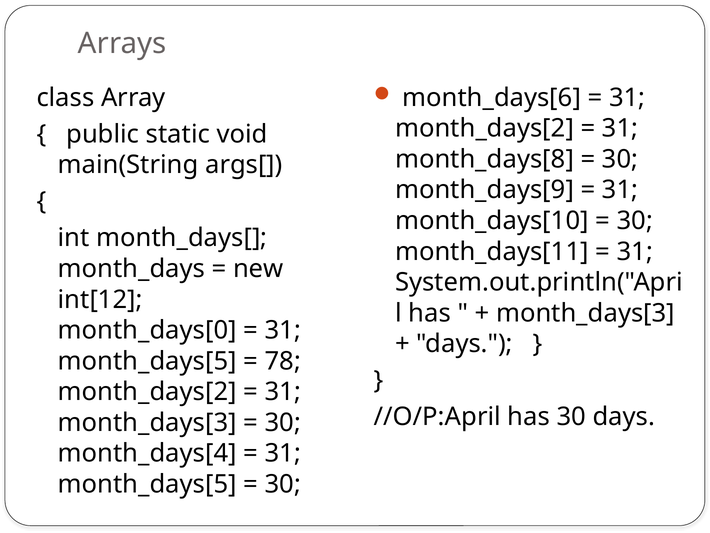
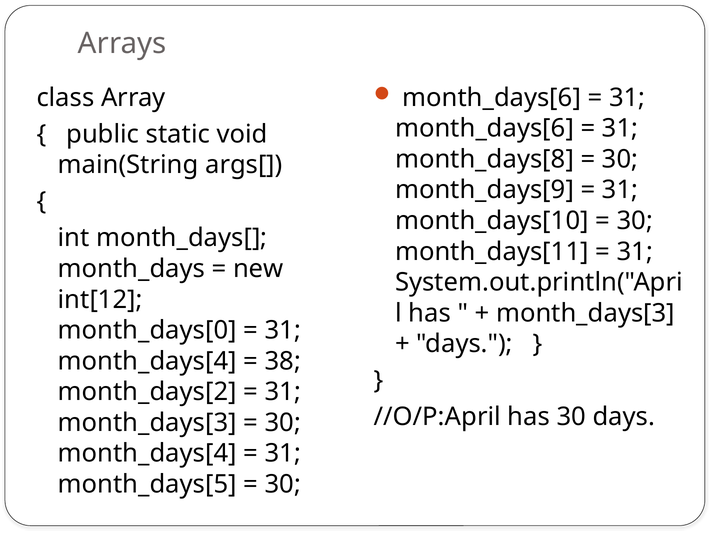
month_days[2 at (485, 128): month_days[2 -> month_days[6
month_days[5 at (147, 361): month_days[5 -> month_days[4
78: 78 -> 38
